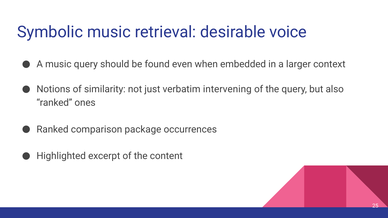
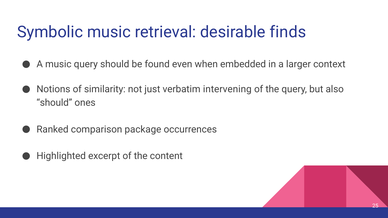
voice: voice -> finds
ranked at (54, 103): ranked -> should
